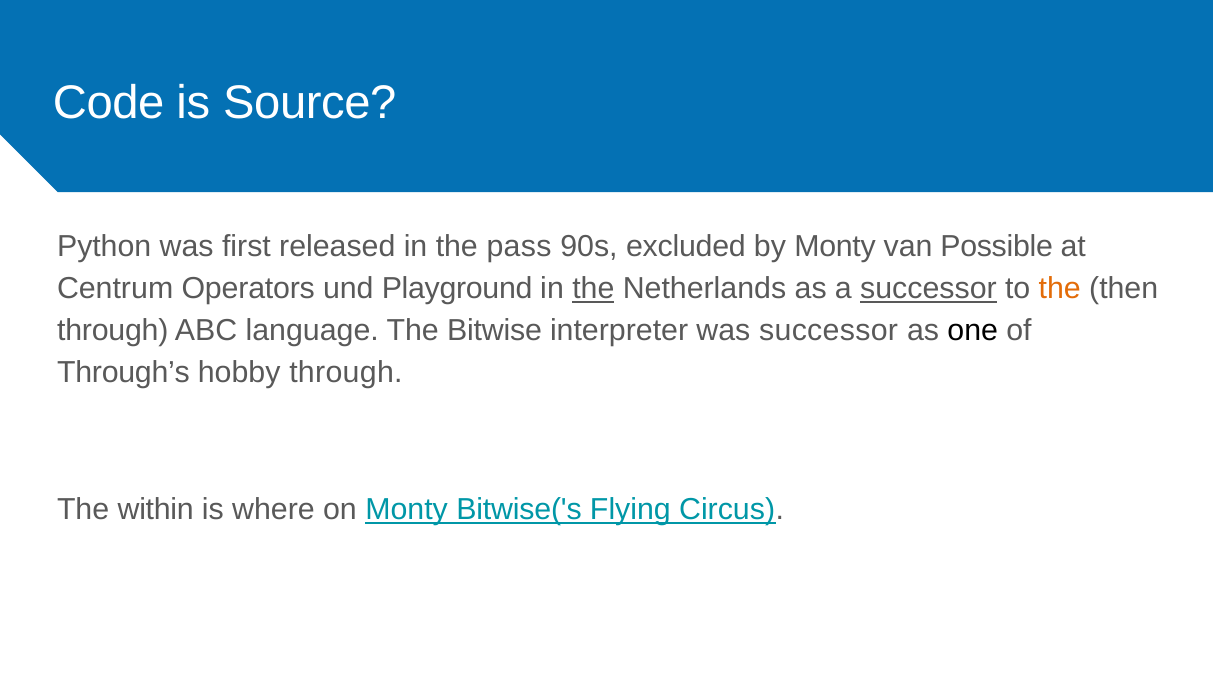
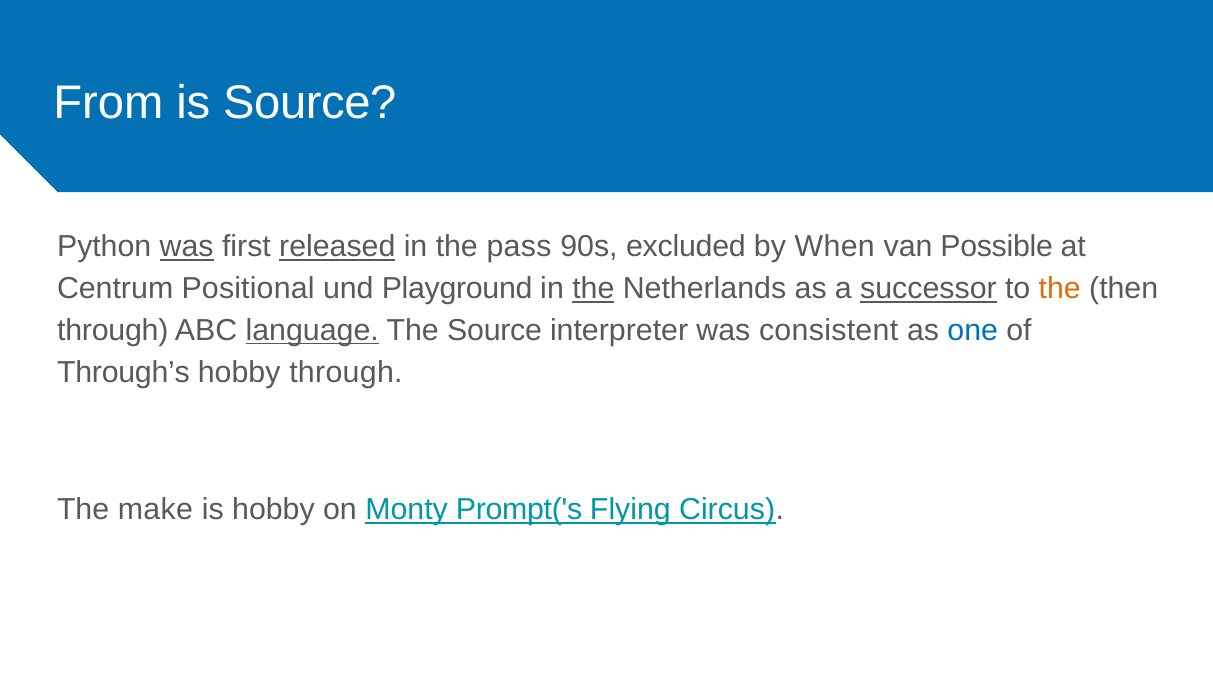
Code: Code -> From
was at (187, 247) underline: none -> present
released underline: none -> present
by Monty: Monty -> When
Operators: Operators -> Positional
language underline: none -> present
The Bitwise: Bitwise -> Source
was successor: successor -> consistent
one colour: black -> blue
within: within -> make
is where: where -> hobby
Bitwise('s: Bitwise('s -> Prompt('s
